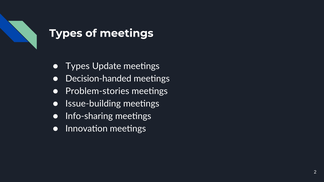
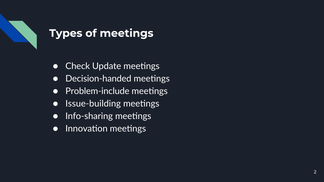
Types at (78, 66): Types -> Check
Problem-stories: Problem-stories -> Problem-include
